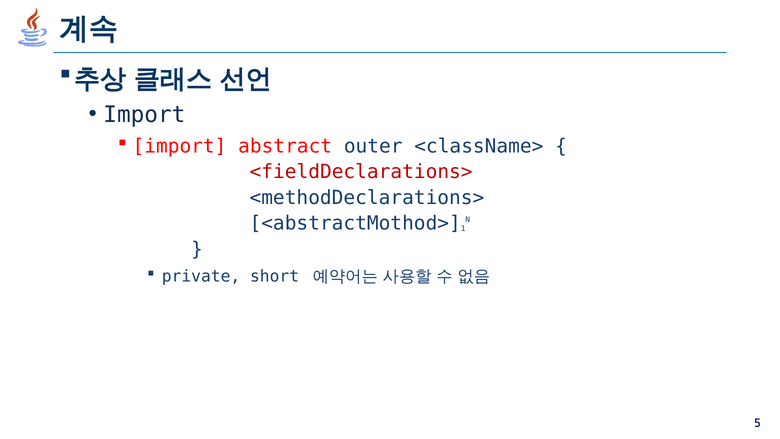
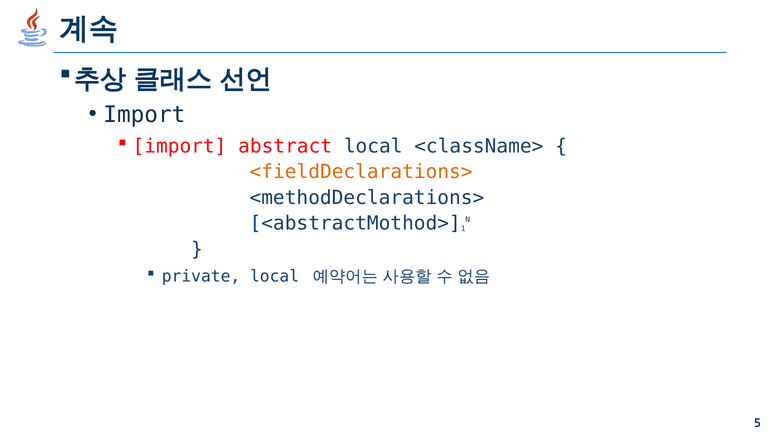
abstract outer: outer -> local
<fieldDeclarations> colour: red -> orange
private short: short -> local
